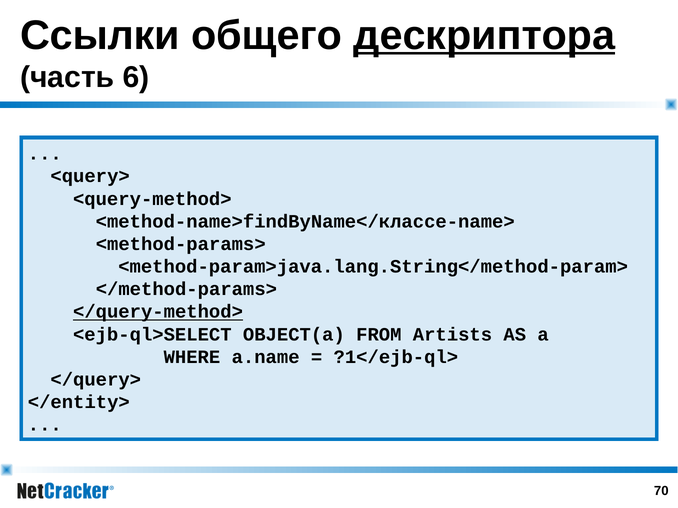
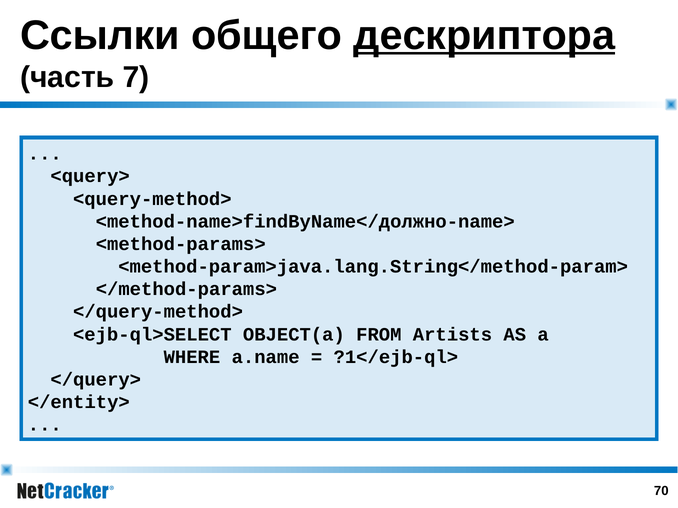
6: 6 -> 7
<method-name>findByName</классе-name>: <method-name>findByName</классе-name> -> <method-name>findByName</должно-name>
</query-method> underline: present -> none
